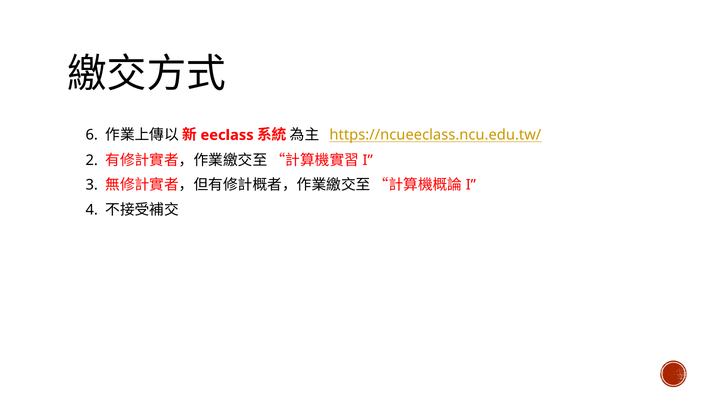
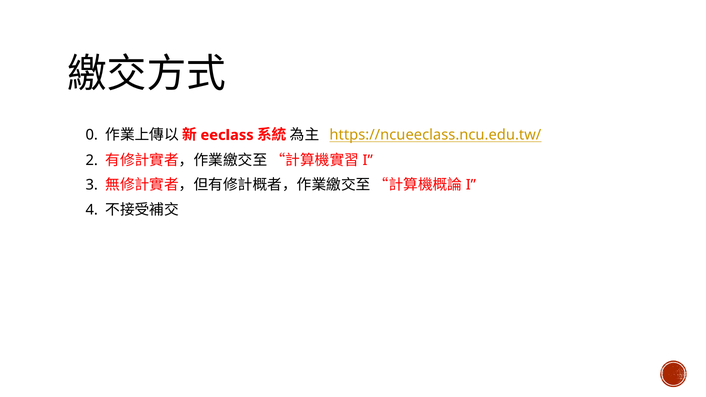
6: 6 -> 0
